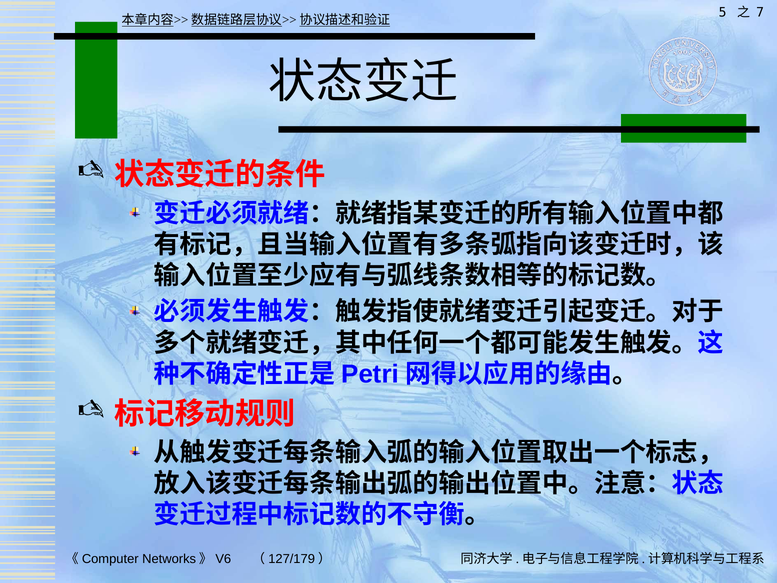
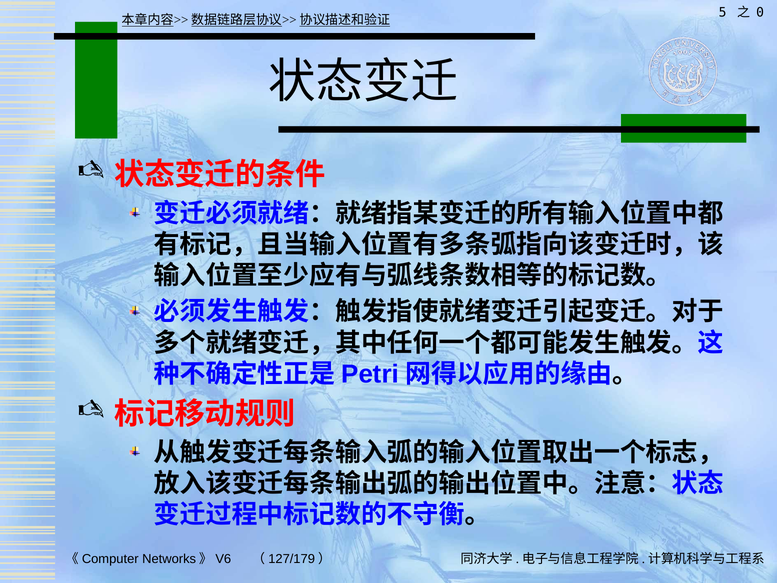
7: 7 -> 0
